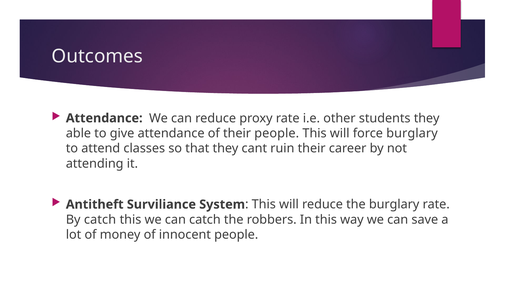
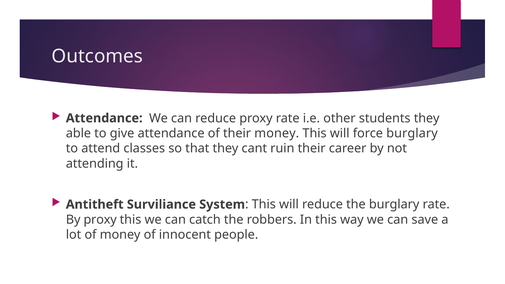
their people: people -> money
By catch: catch -> proxy
